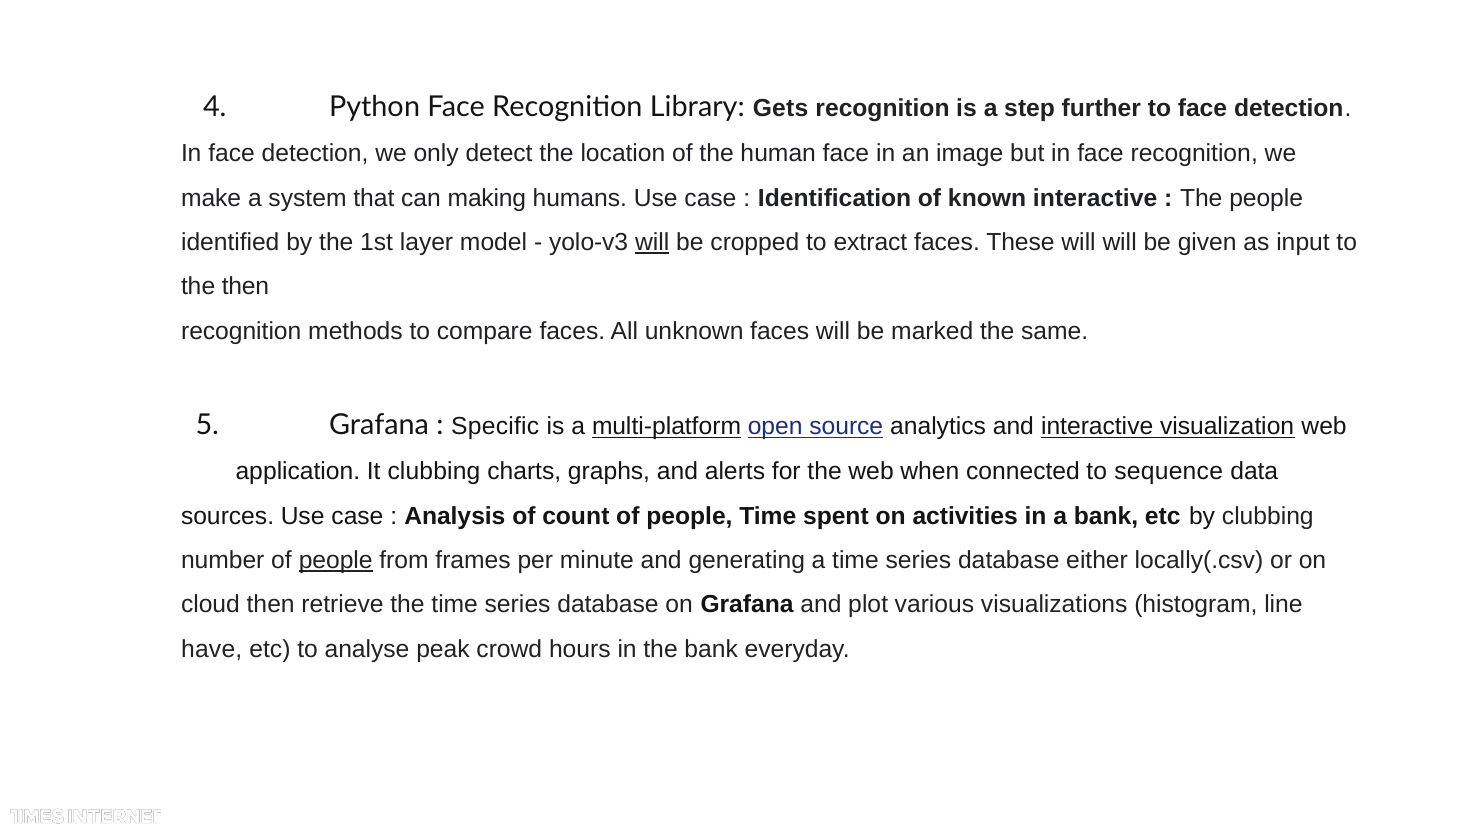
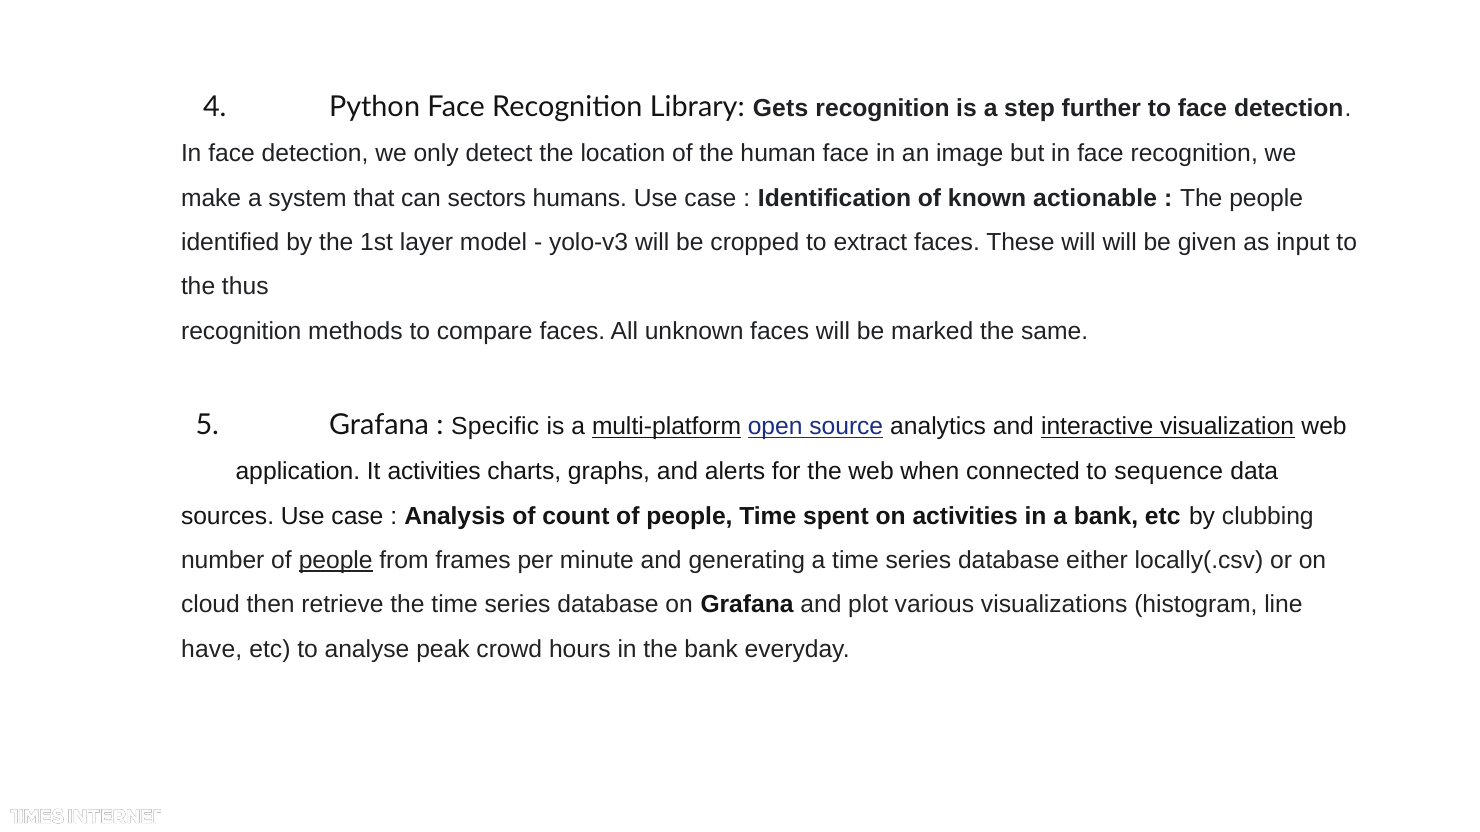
making: making -> sectors
known interactive: interactive -> actionable
will at (652, 243) underline: present -> none
the then: then -> thus
It clubbing: clubbing -> activities
